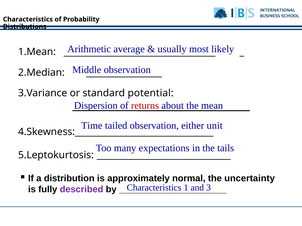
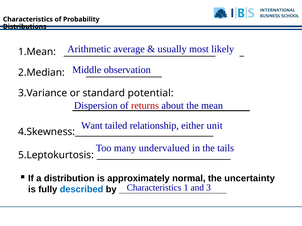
Time: Time -> Want
tailed observation: observation -> relationship
expectations: expectations -> undervalued
described colour: purple -> blue
